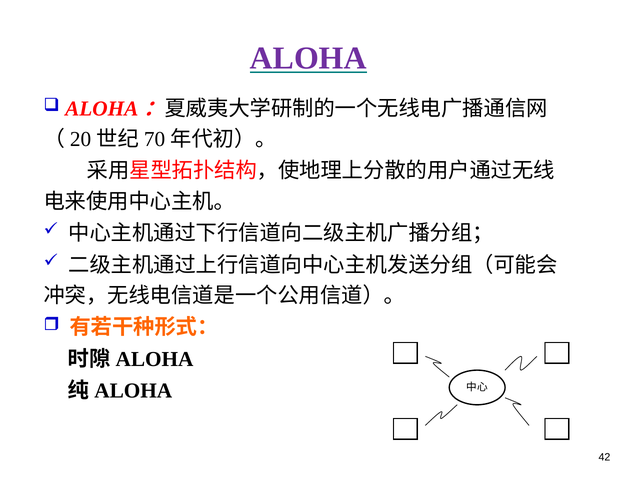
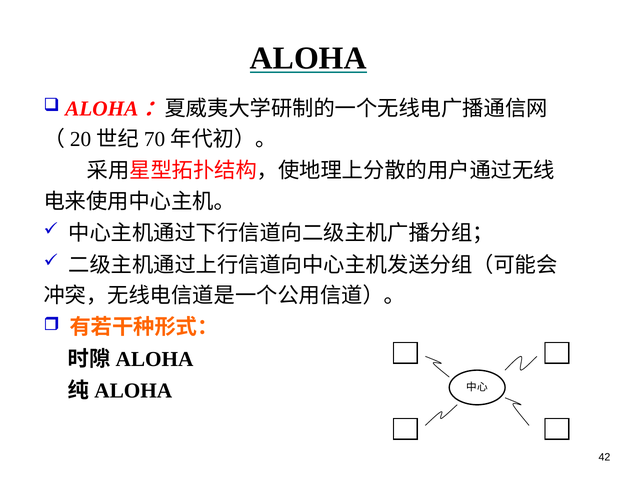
ALOHA colour: purple -> black
